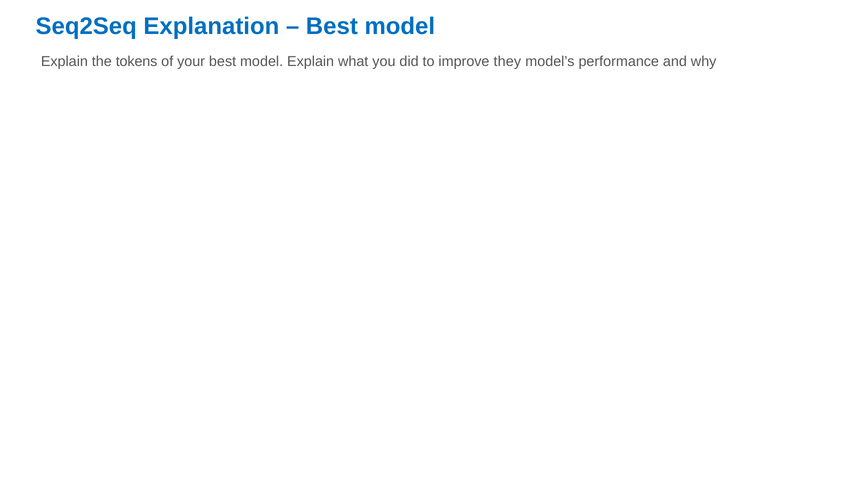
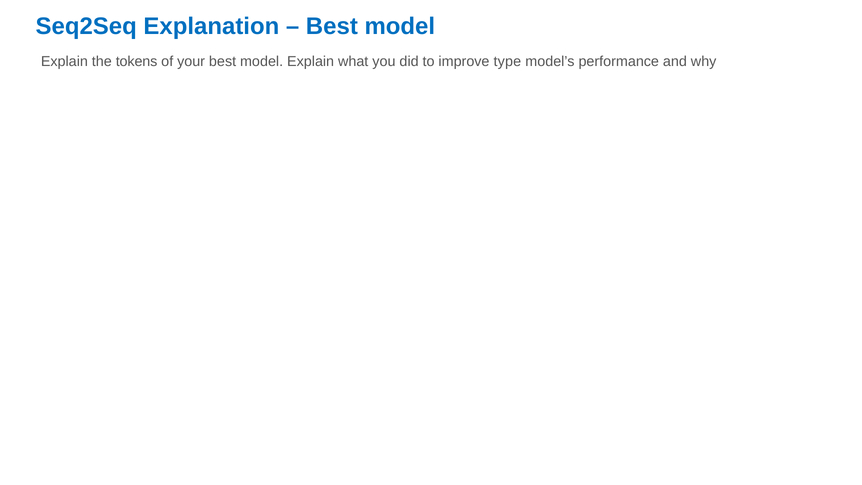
they: they -> type
